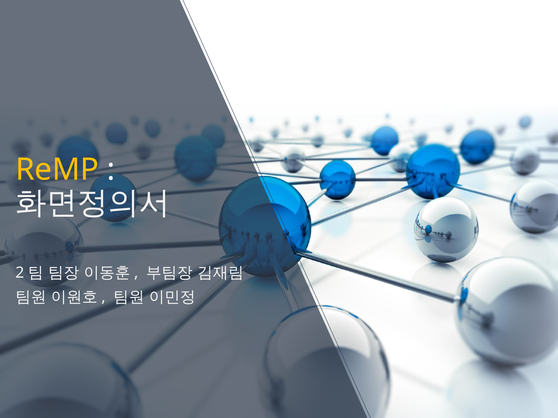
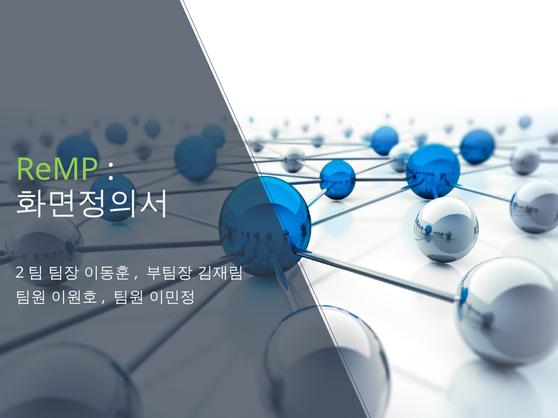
ReMP colour: yellow -> light green
